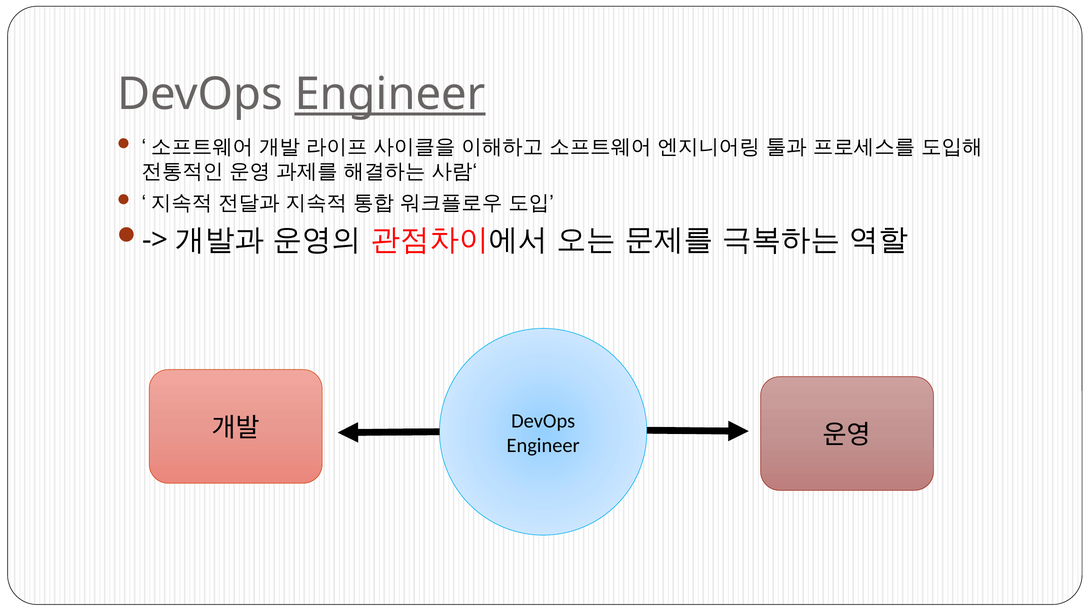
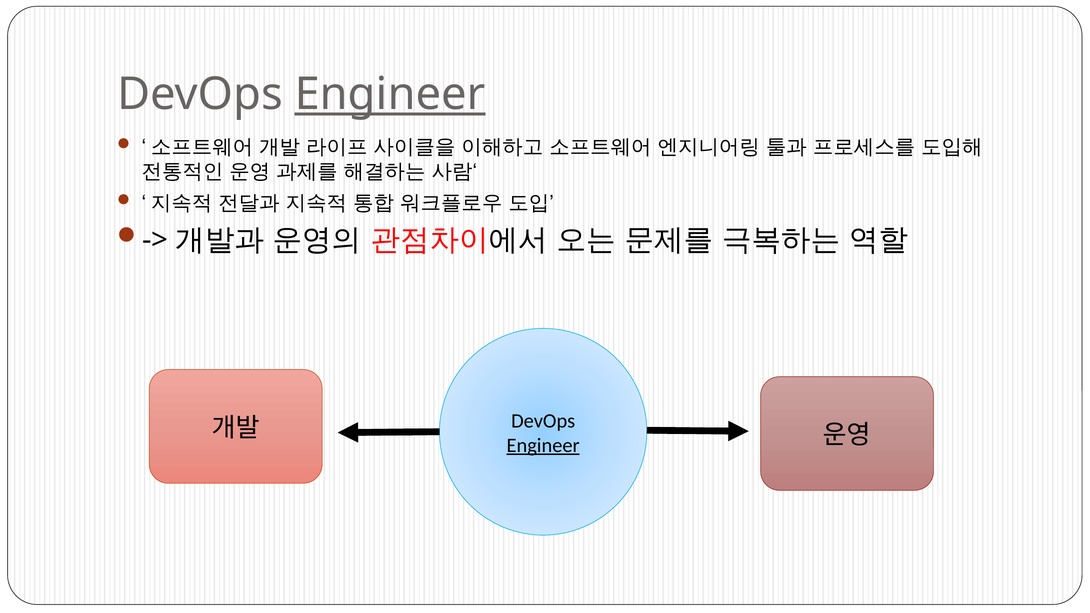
Engineer at (543, 446) underline: none -> present
